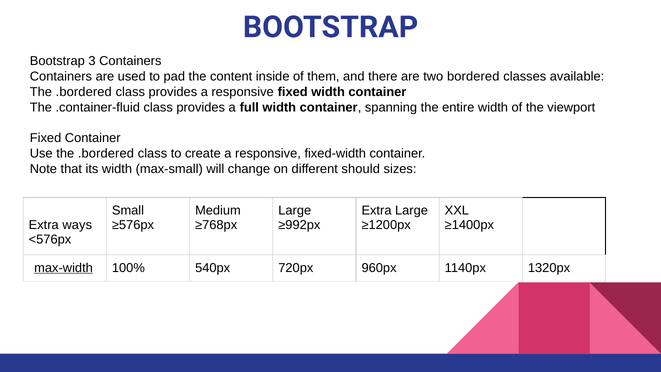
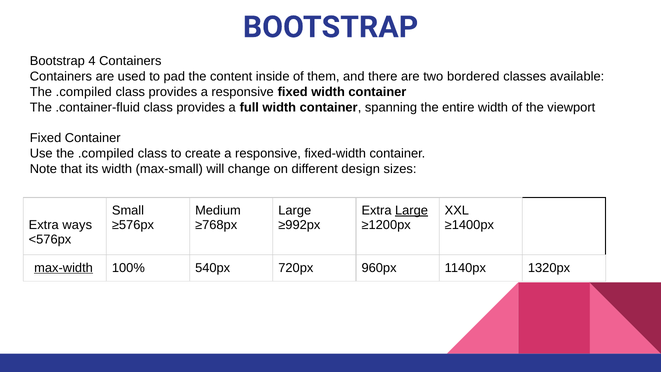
3: 3 -> 4
.bordered at (84, 92): .bordered -> .compiled
Use the .bordered: .bordered -> .compiled
should: should -> design
Large at (412, 210) underline: none -> present
